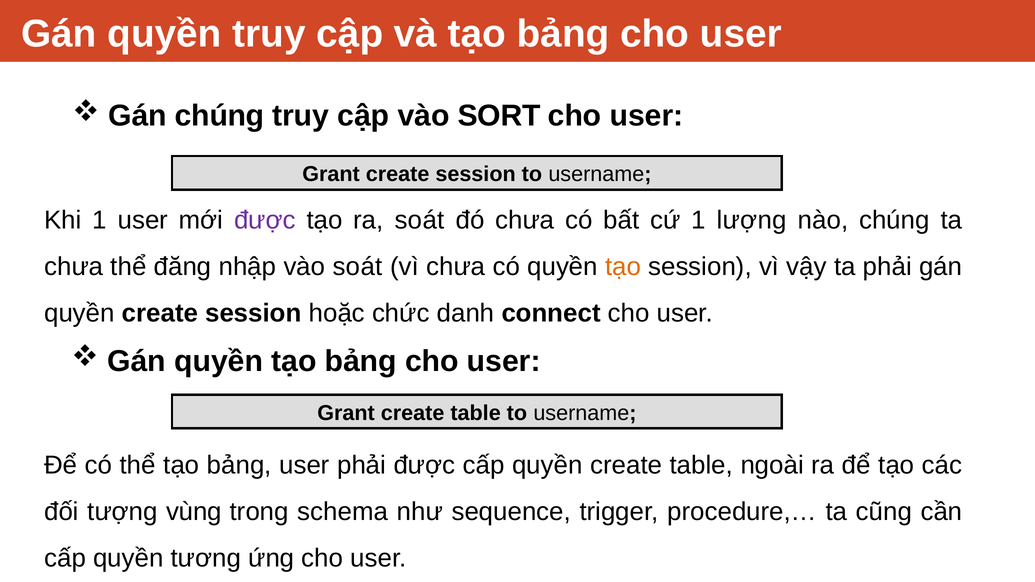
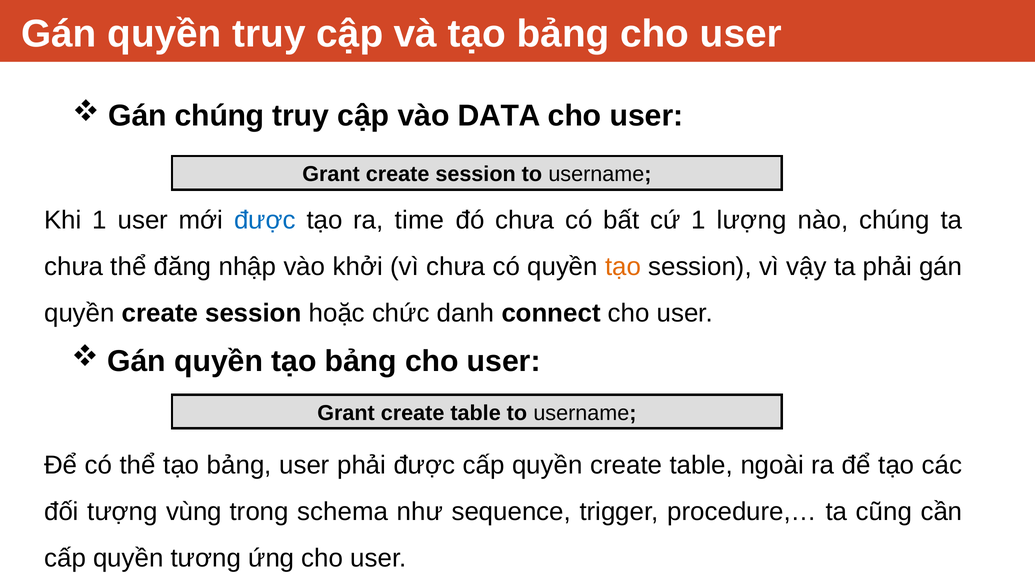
SORT: SORT -> DATA
được at (265, 220) colour: purple -> blue
ra soát: soát -> time
vào soát: soát -> khởi
